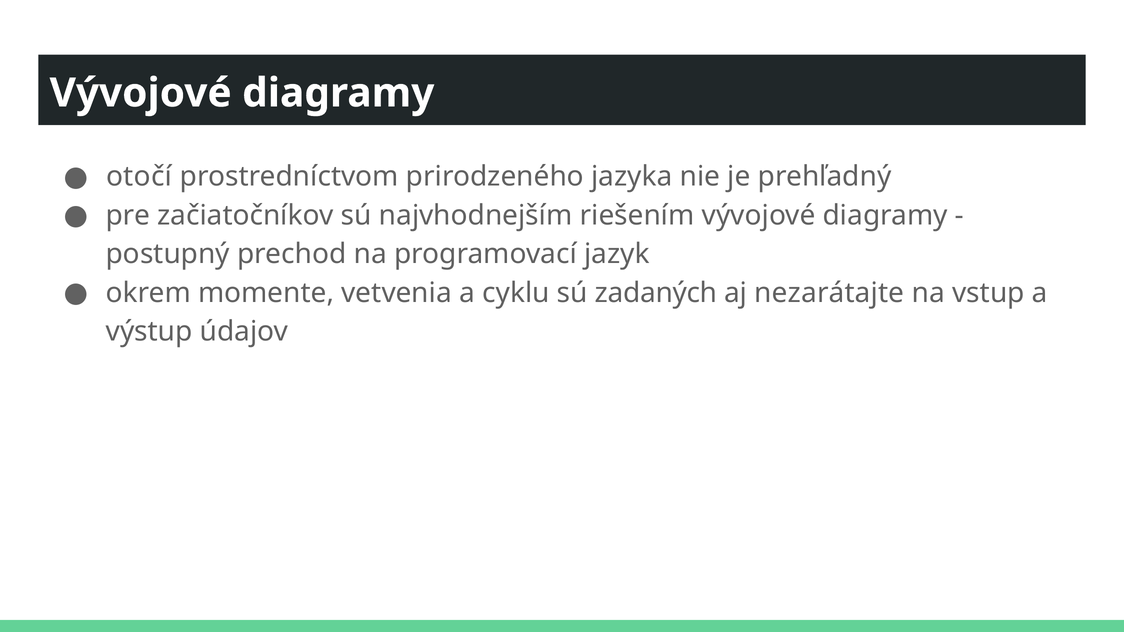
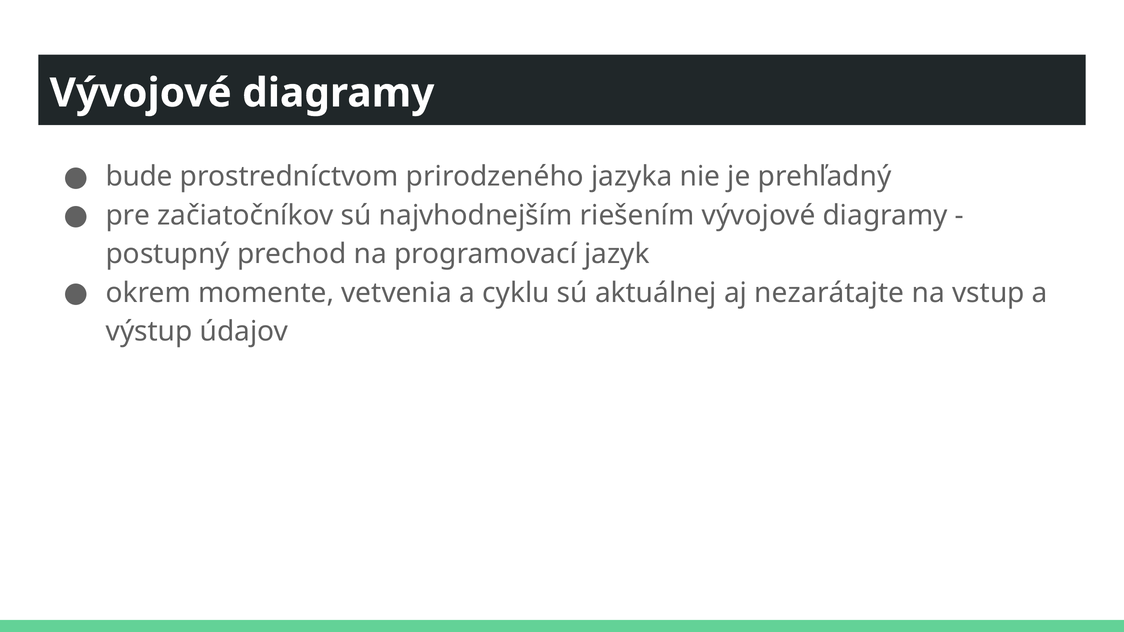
otočí: otočí -> bude
zadaných: zadaných -> aktuálnej
